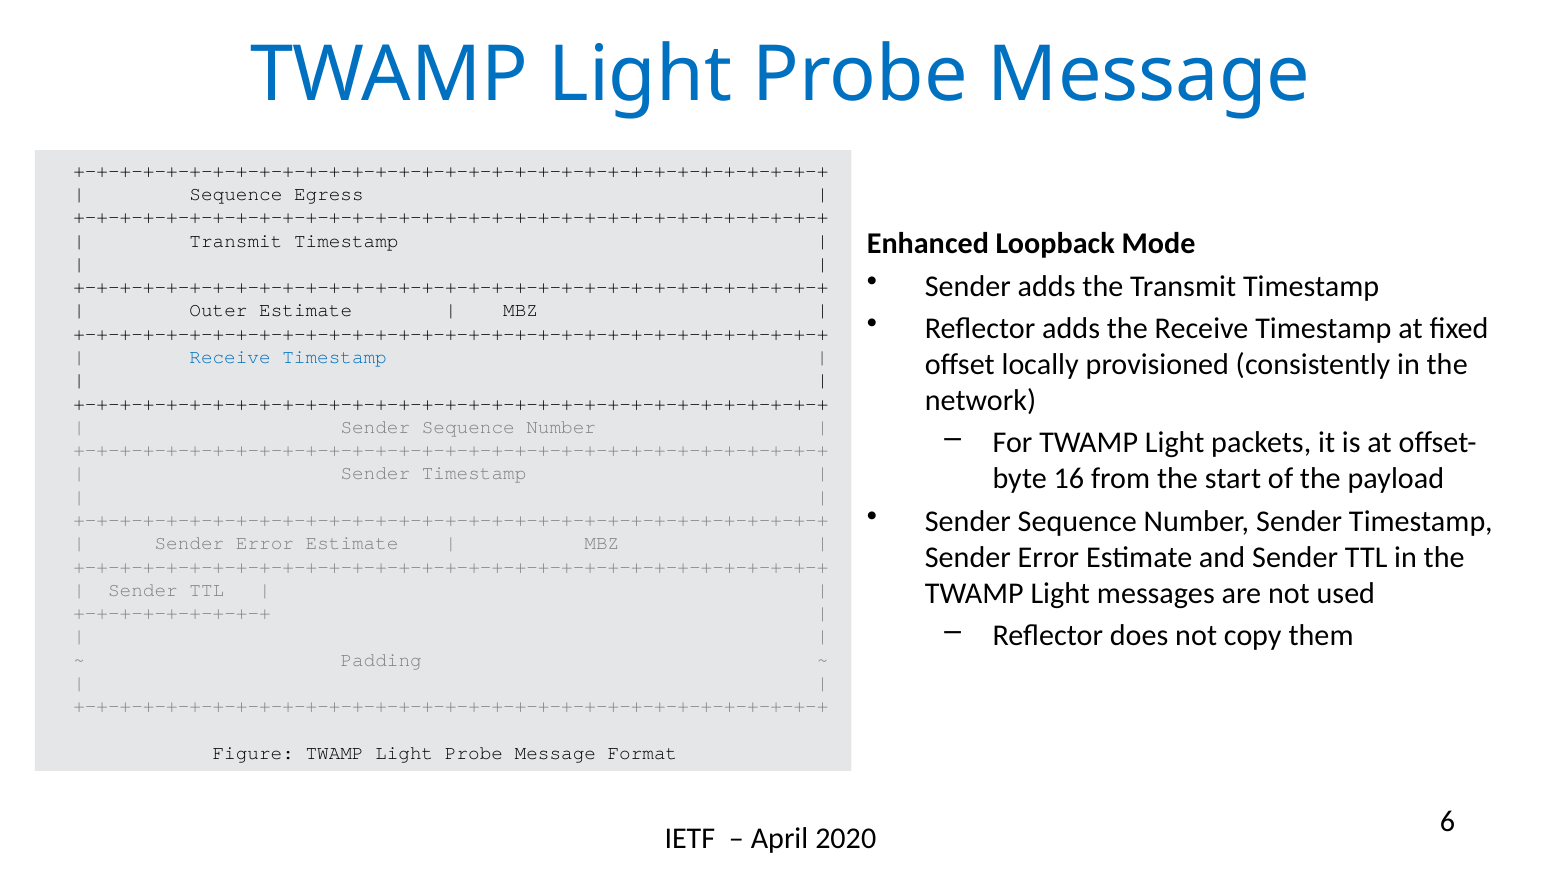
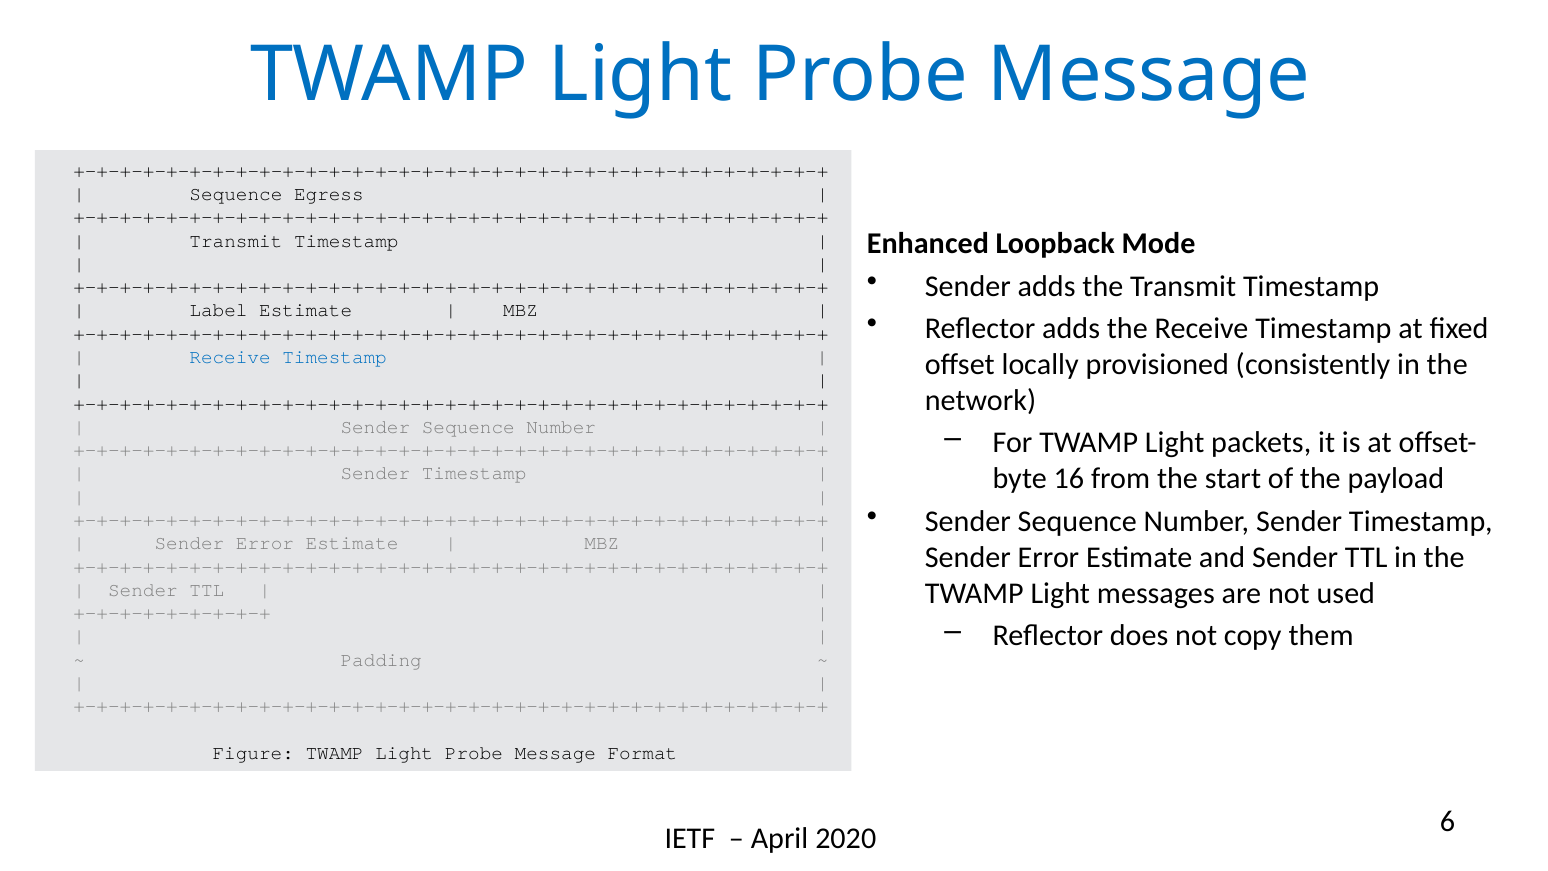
Outer: Outer -> Label
